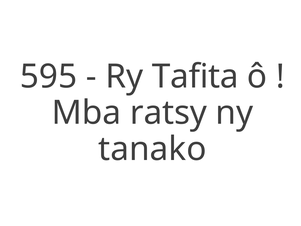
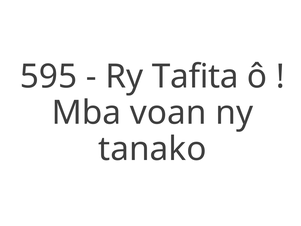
ratsy: ratsy -> voan
